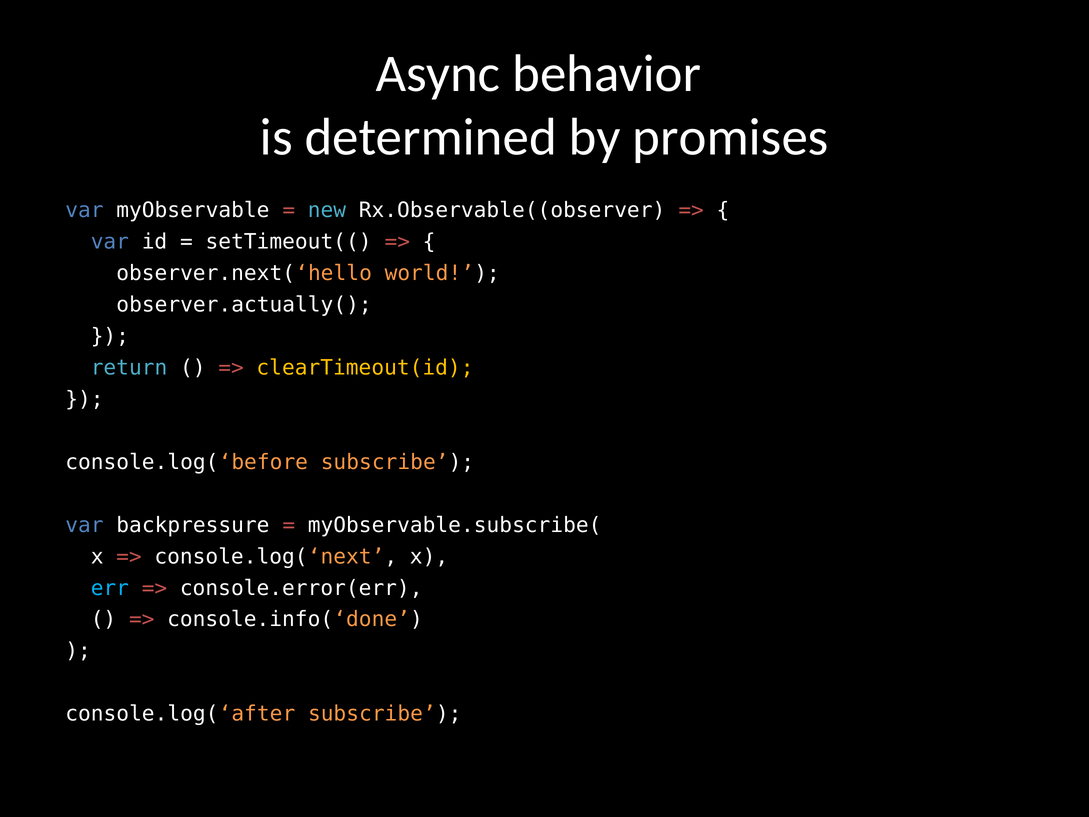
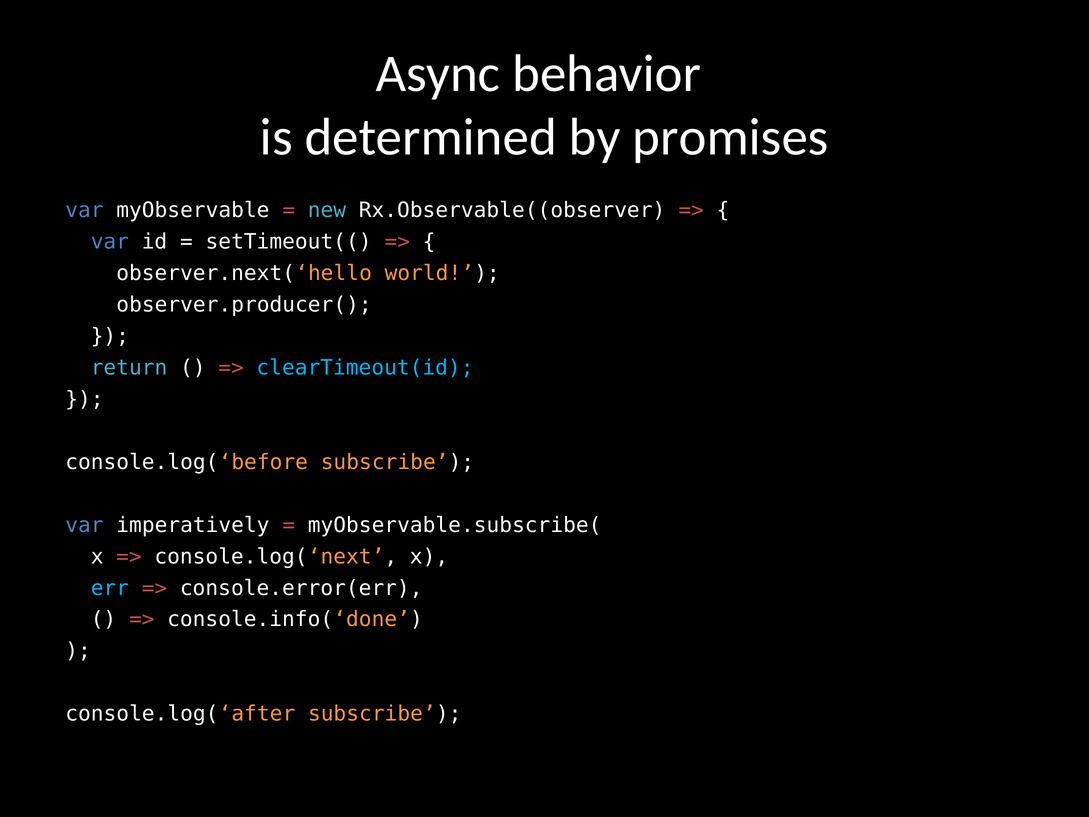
observer.actually(: observer.actually( -> observer.producer(
clearTimeout(id colour: yellow -> light blue
backpressure: backpressure -> imperatively
